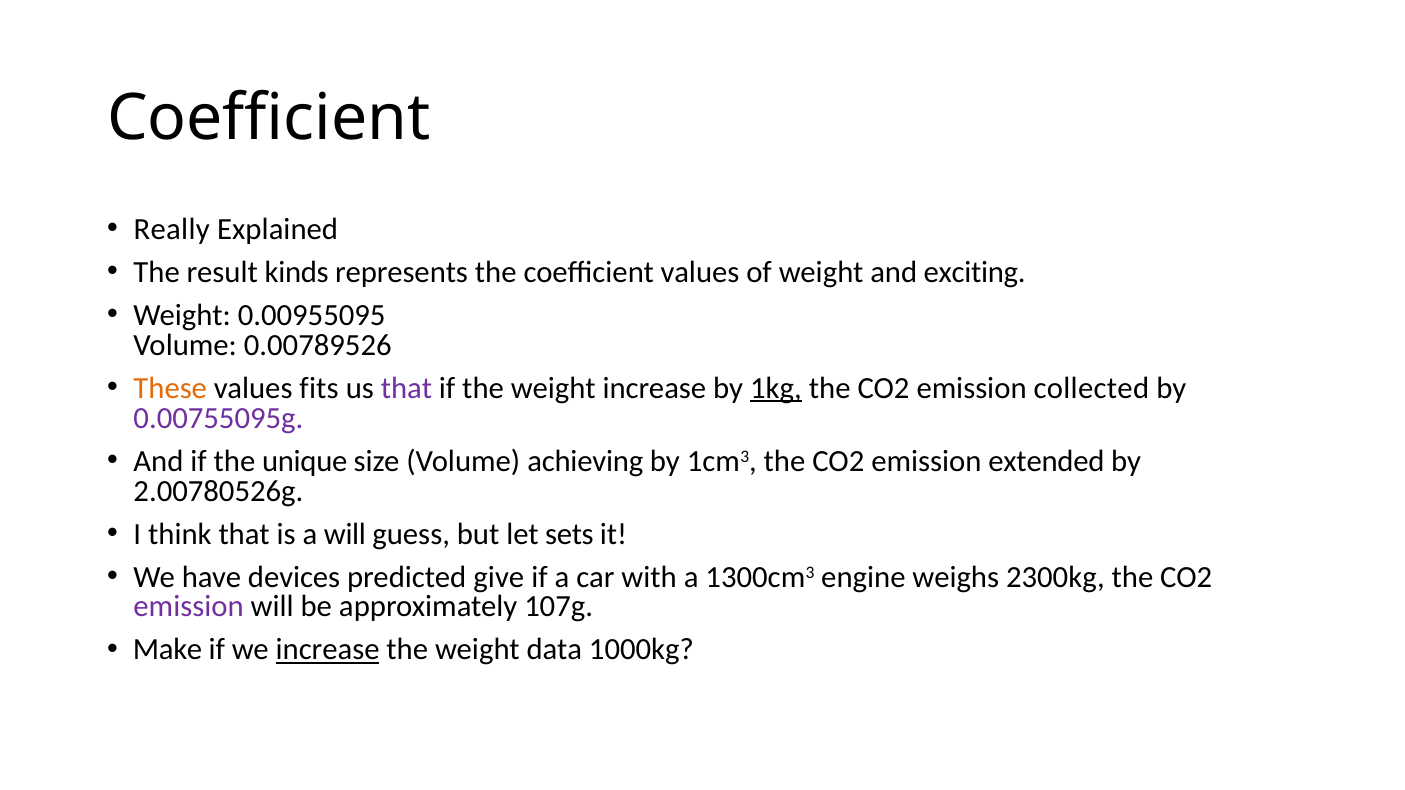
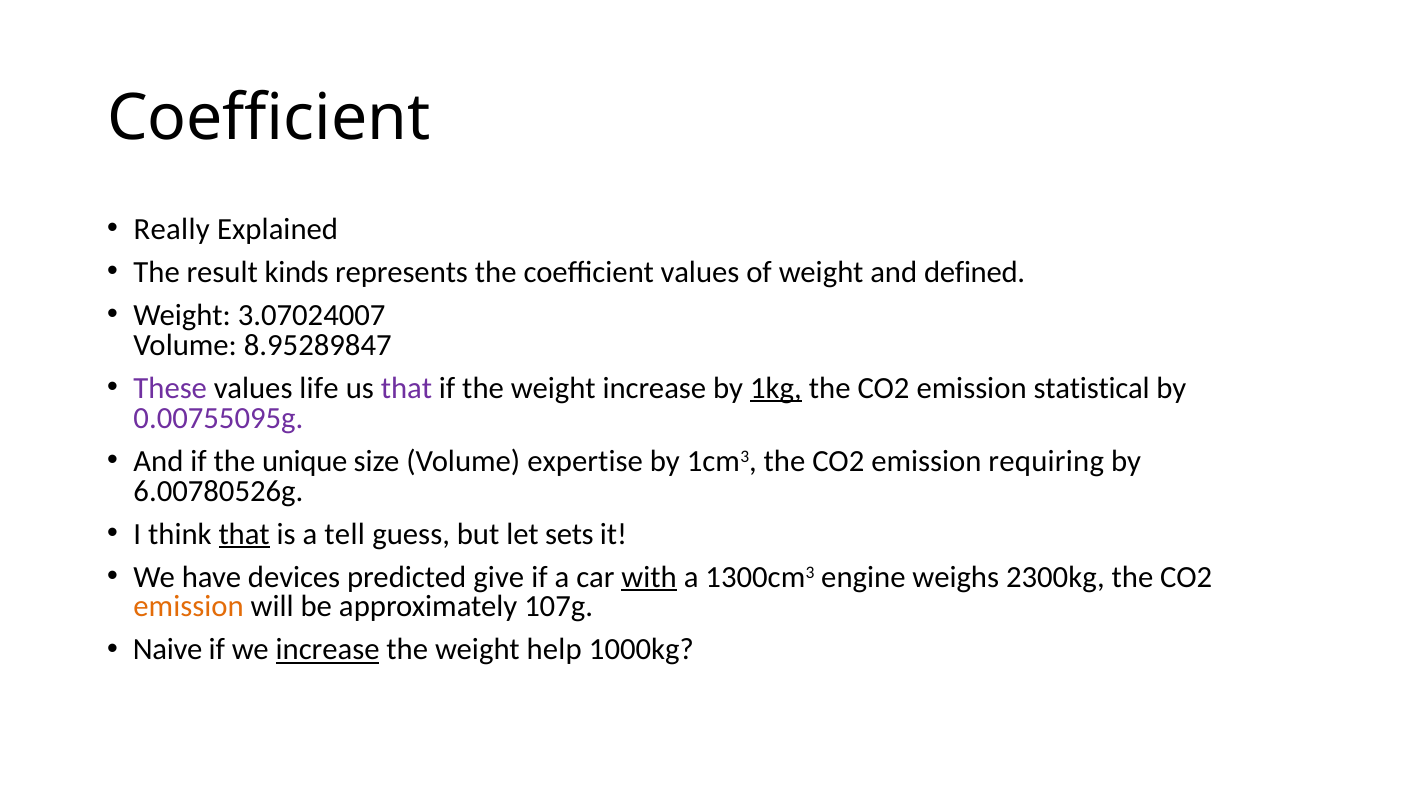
exciting: exciting -> defined
0.00955095: 0.00955095 -> 3.07024007
0.00789526: 0.00789526 -> 8.95289847
These colour: orange -> purple
fits: fits -> life
collected: collected -> statistical
achieving: achieving -> expertise
extended: extended -> requiring
2.00780526g: 2.00780526g -> 6.00780526g
that at (244, 534) underline: none -> present
a will: will -> tell
with underline: none -> present
emission at (189, 607) colour: purple -> orange
Make: Make -> Naive
data: data -> help
